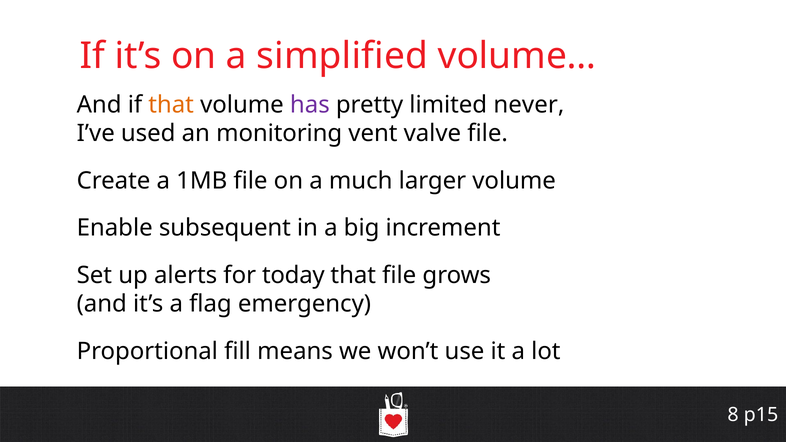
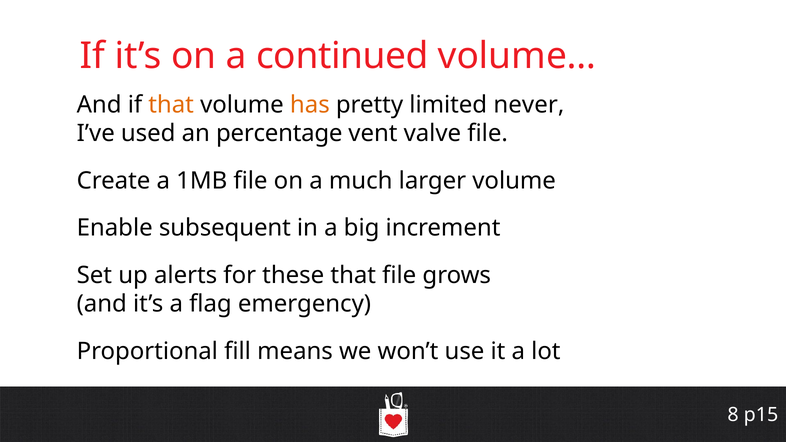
simplified: simplified -> continued
has colour: purple -> orange
monitoring: monitoring -> percentage
today: today -> these
